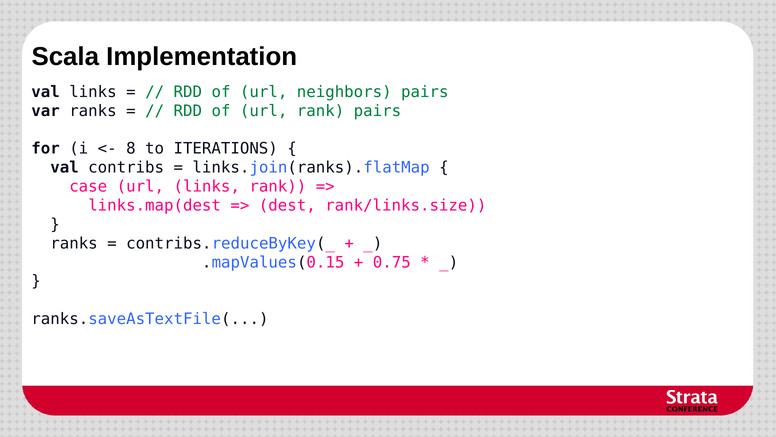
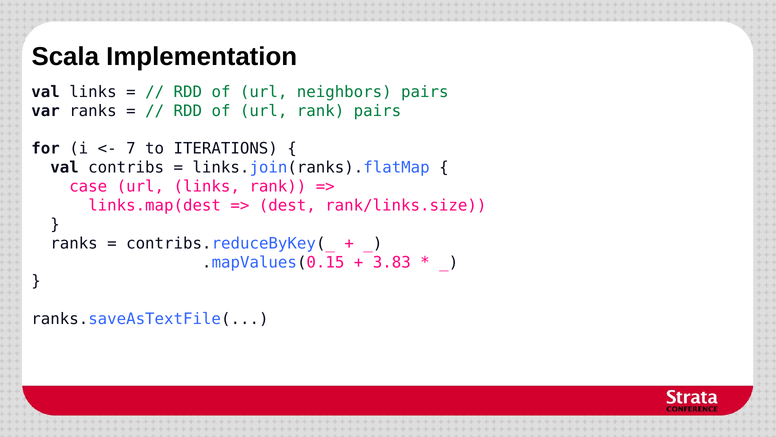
8: 8 -> 7
0.75: 0.75 -> 3.83
